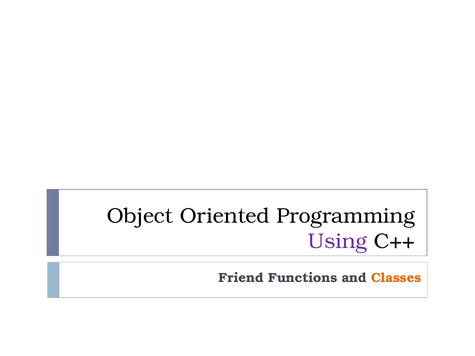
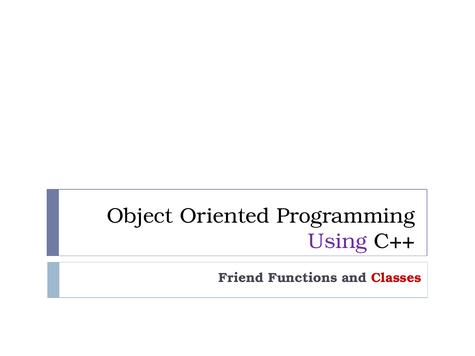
Classes colour: orange -> red
